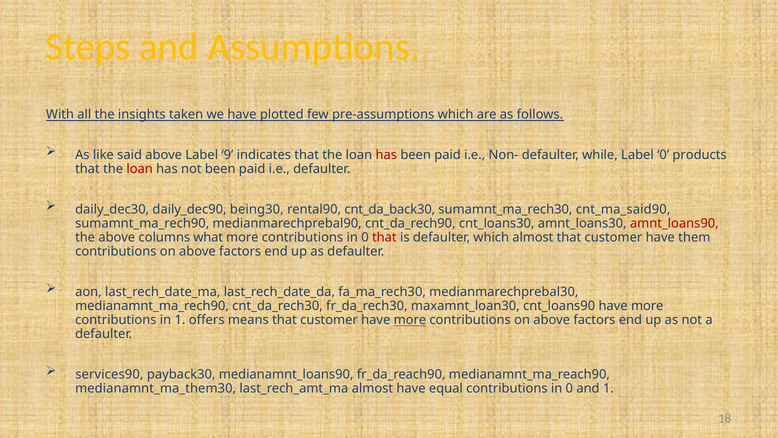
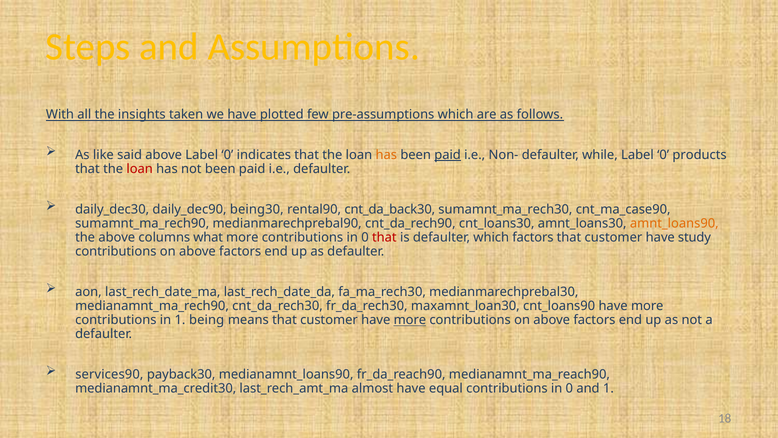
above Label 9: 9 -> 0
has at (386, 155) colour: red -> orange
paid at (448, 155) underline: none -> present
cnt_ma_said90: cnt_ma_said90 -> cnt_ma_case90
amnt_loans90 colour: red -> orange
which almost: almost -> factors
them: them -> study
offers: offers -> being
medianamnt_ma_them30: medianamnt_ma_them30 -> medianamnt_ma_credit30
